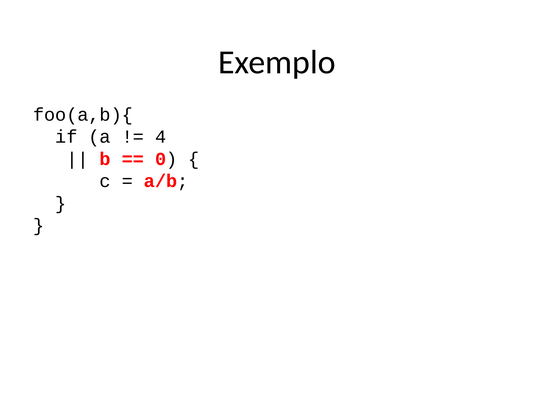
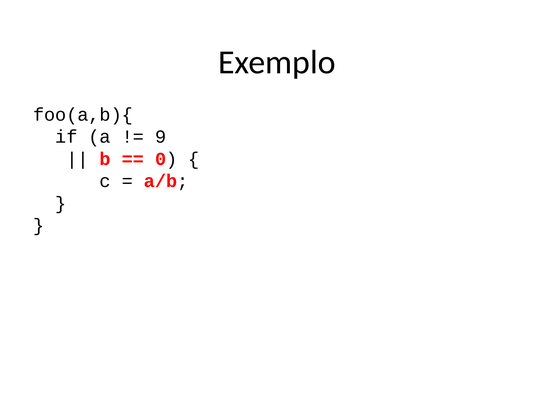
4: 4 -> 9
